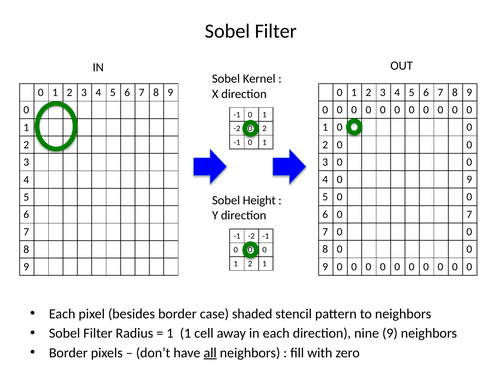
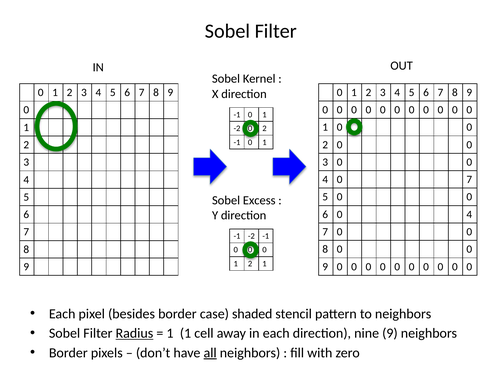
4 0 9: 9 -> 7
Height: Height -> Excess
6 0 7: 7 -> 4
Radius underline: none -> present
